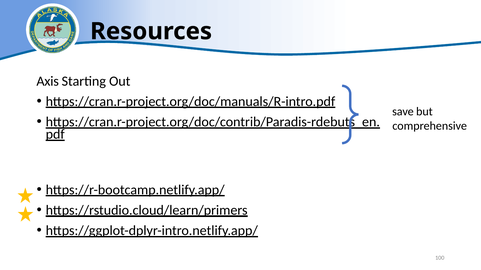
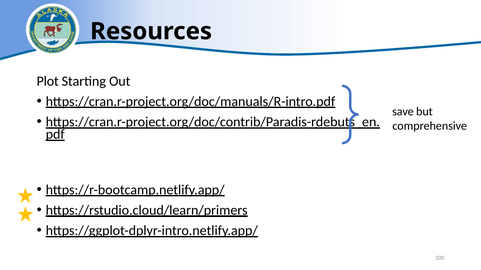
Axis: Axis -> Plot
